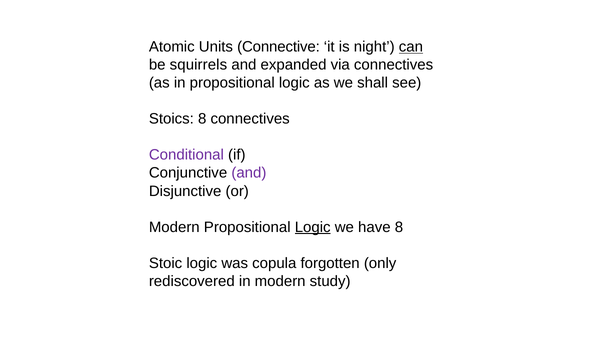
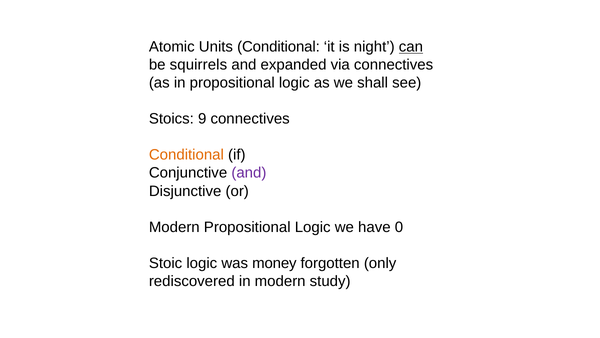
Units Connective: Connective -> Conditional
Stoics 8: 8 -> 9
Conditional at (186, 155) colour: purple -> orange
Logic at (313, 227) underline: present -> none
have 8: 8 -> 0
copula: copula -> money
